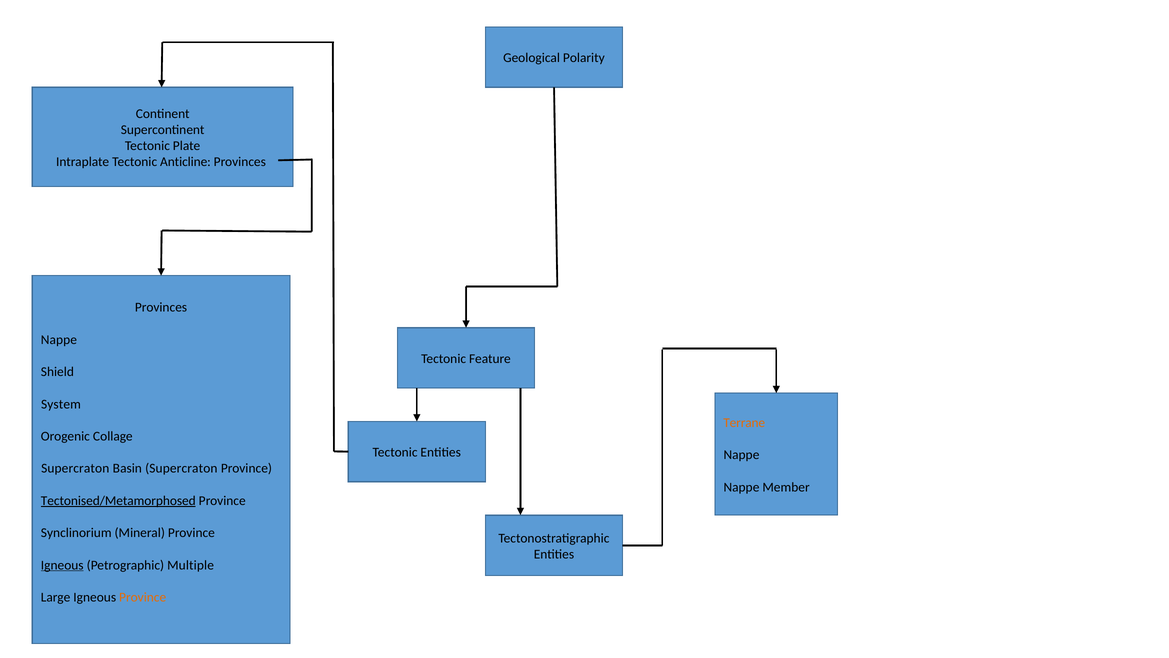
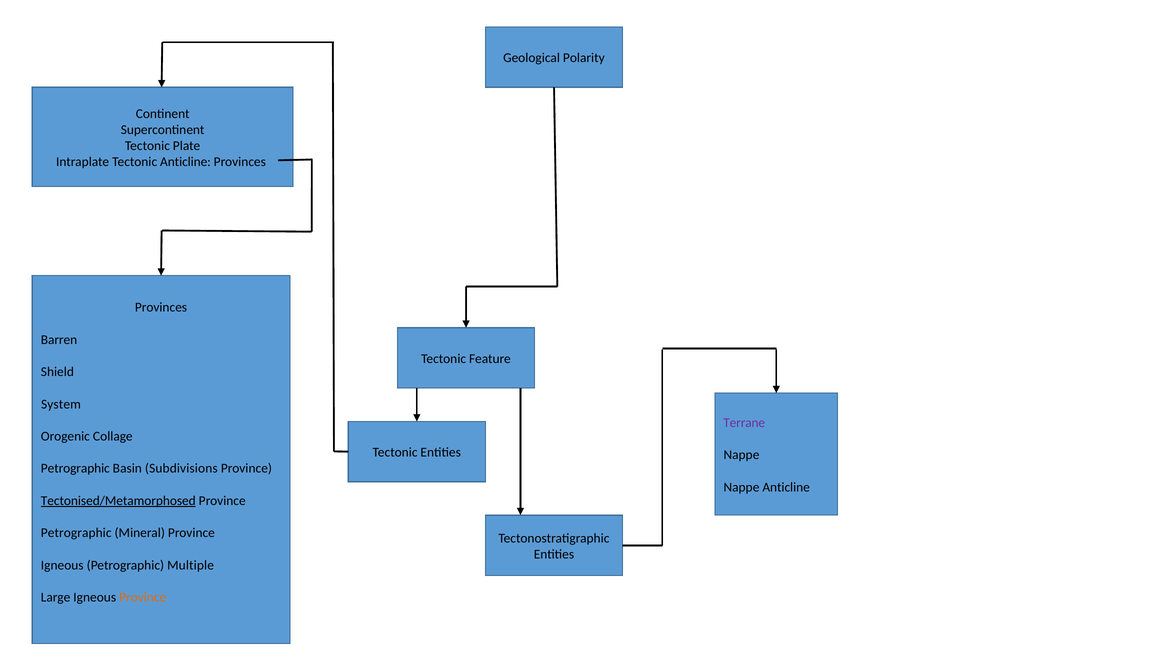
Nappe at (59, 340): Nappe -> Barren
Terrane colour: orange -> purple
Supercraton at (75, 468): Supercraton -> Petrographic
Basin Supercraton: Supercraton -> Subdivisions
Nappe Member: Member -> Anticline
Synclinorium at (76, 533): Synclinorium -> Petrographic
Igneous at (62, 565) underline: present -> none
